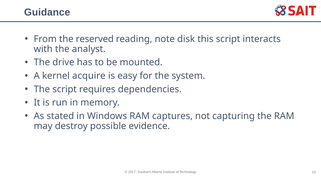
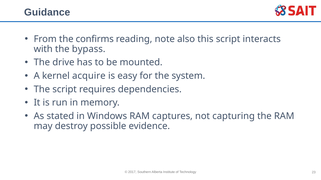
reserved: reserved -> confirms
disk: disk -> also
analyst: analyst -> bypass
